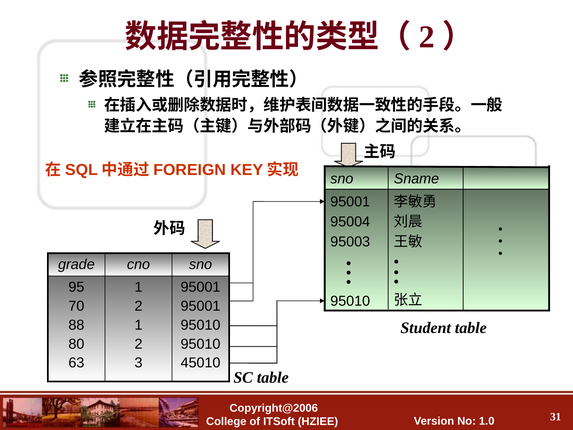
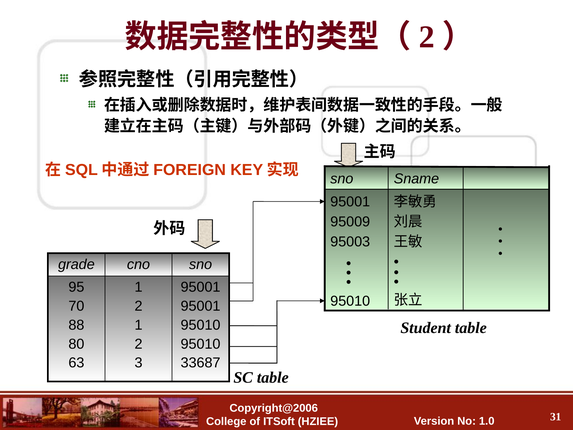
95004: 95004 -> 95009
45010: 45010 -> 33687
